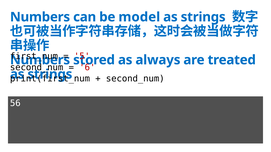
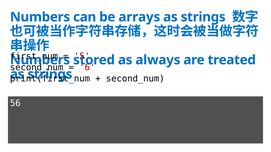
model: model -> arrays
